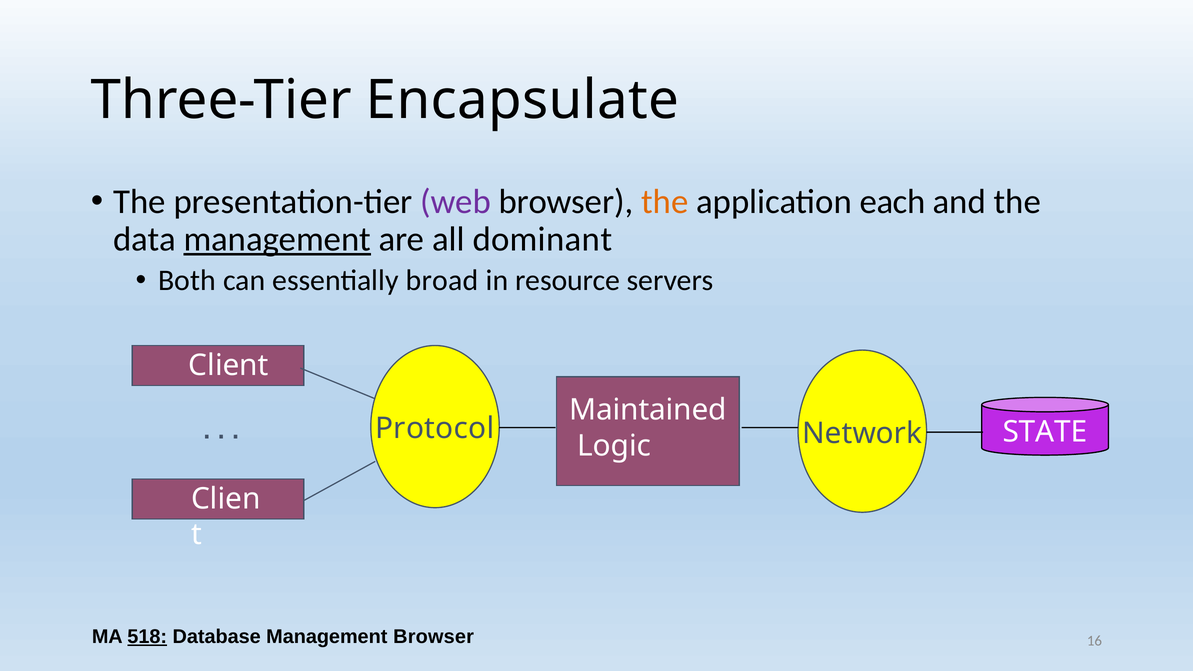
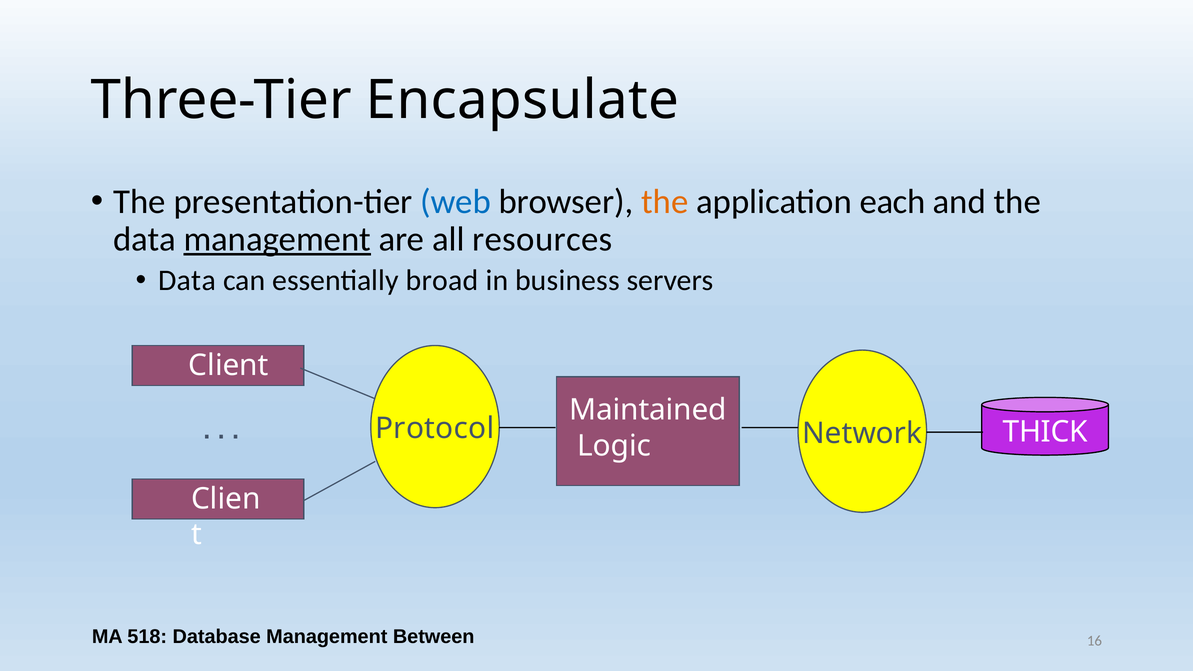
web colour: purple -> blue
dominant: dominant -> resources
Both at (187, 280): Both -> Data
resource: resource -> business
STATE: STATE -> THICK
518 underline: present -> none
Management Browser: Browser -> Between
